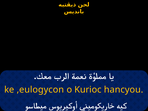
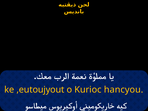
,eulogycon: ,eulogycon -> ,eutoujyout
